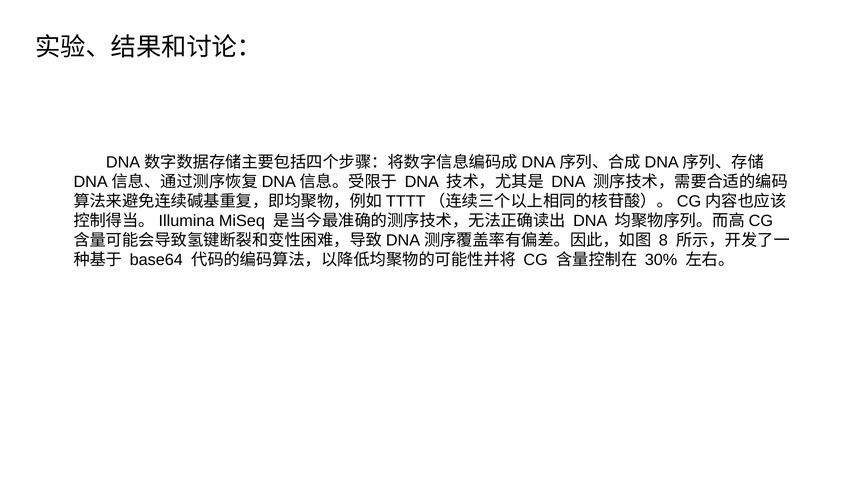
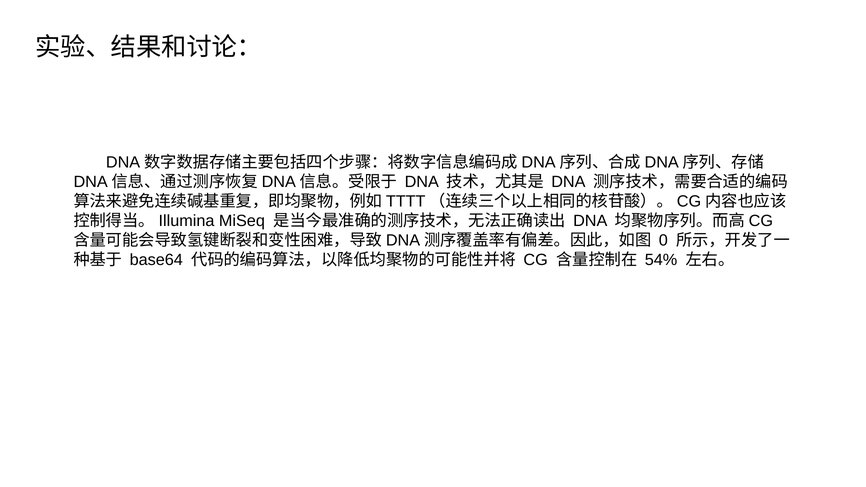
8: 8 -> 0
30%: 30% -> 54%
